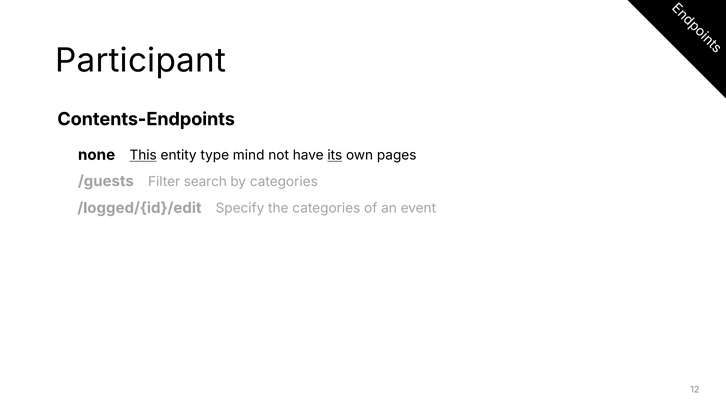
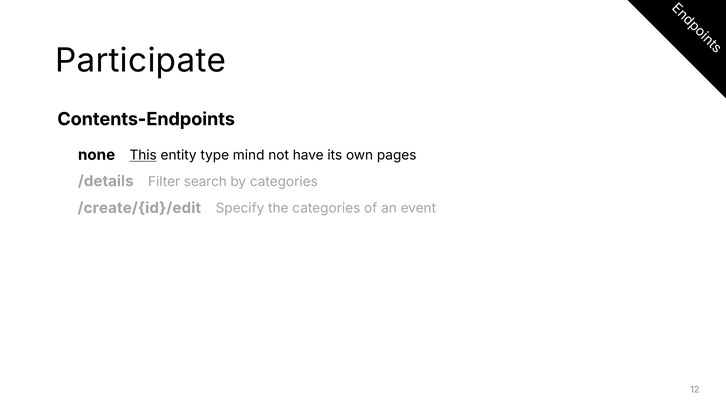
Participant: Participant -> Participate
its underline: present -> none
/guests: /guests -> /details
/logged/{id}/edit: /logged/{id}/edit -> /create/{id}/edit
